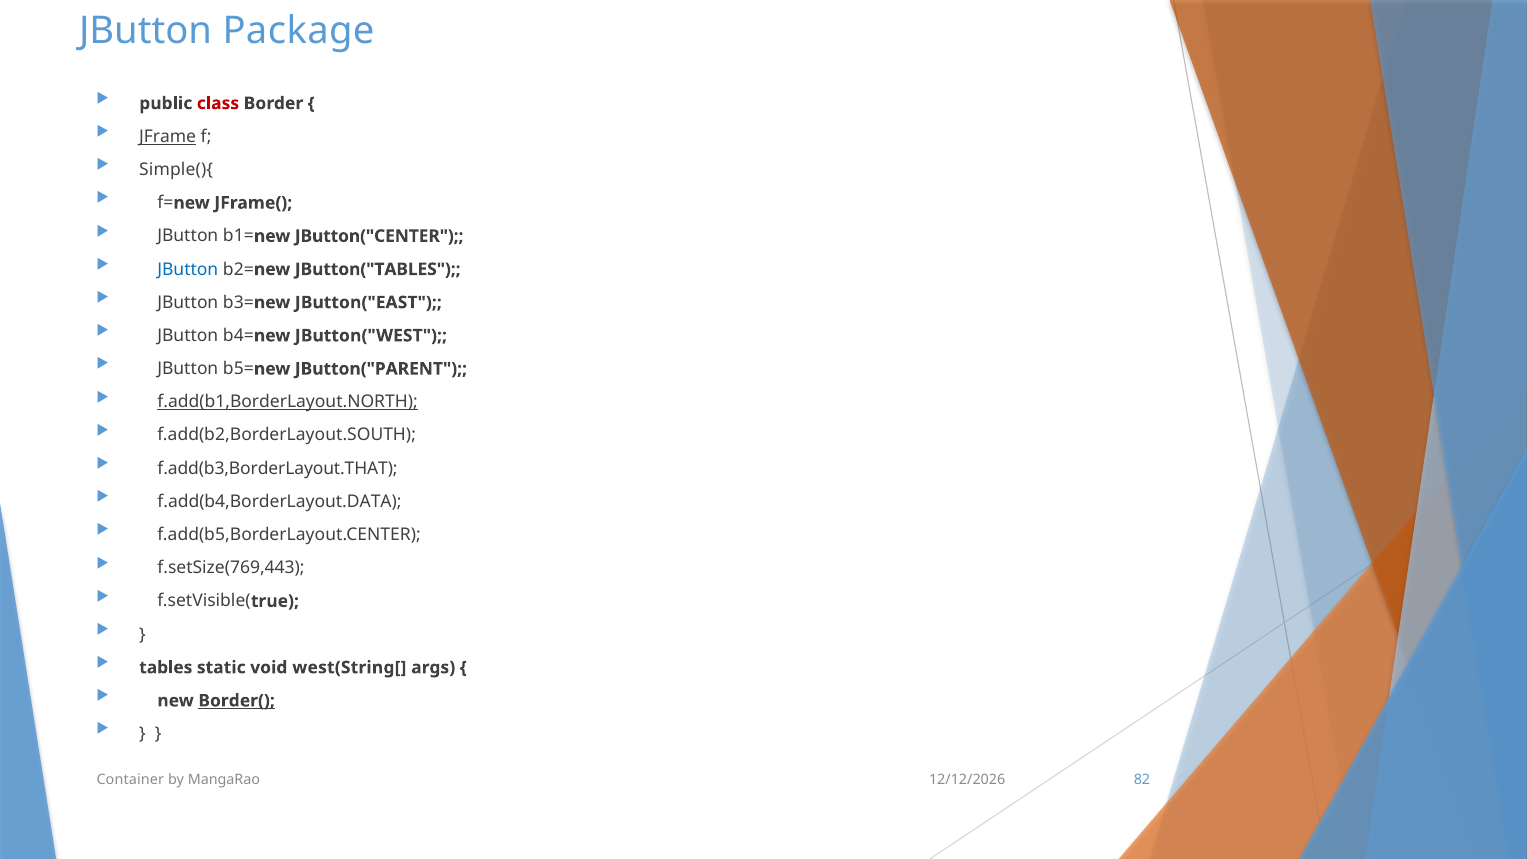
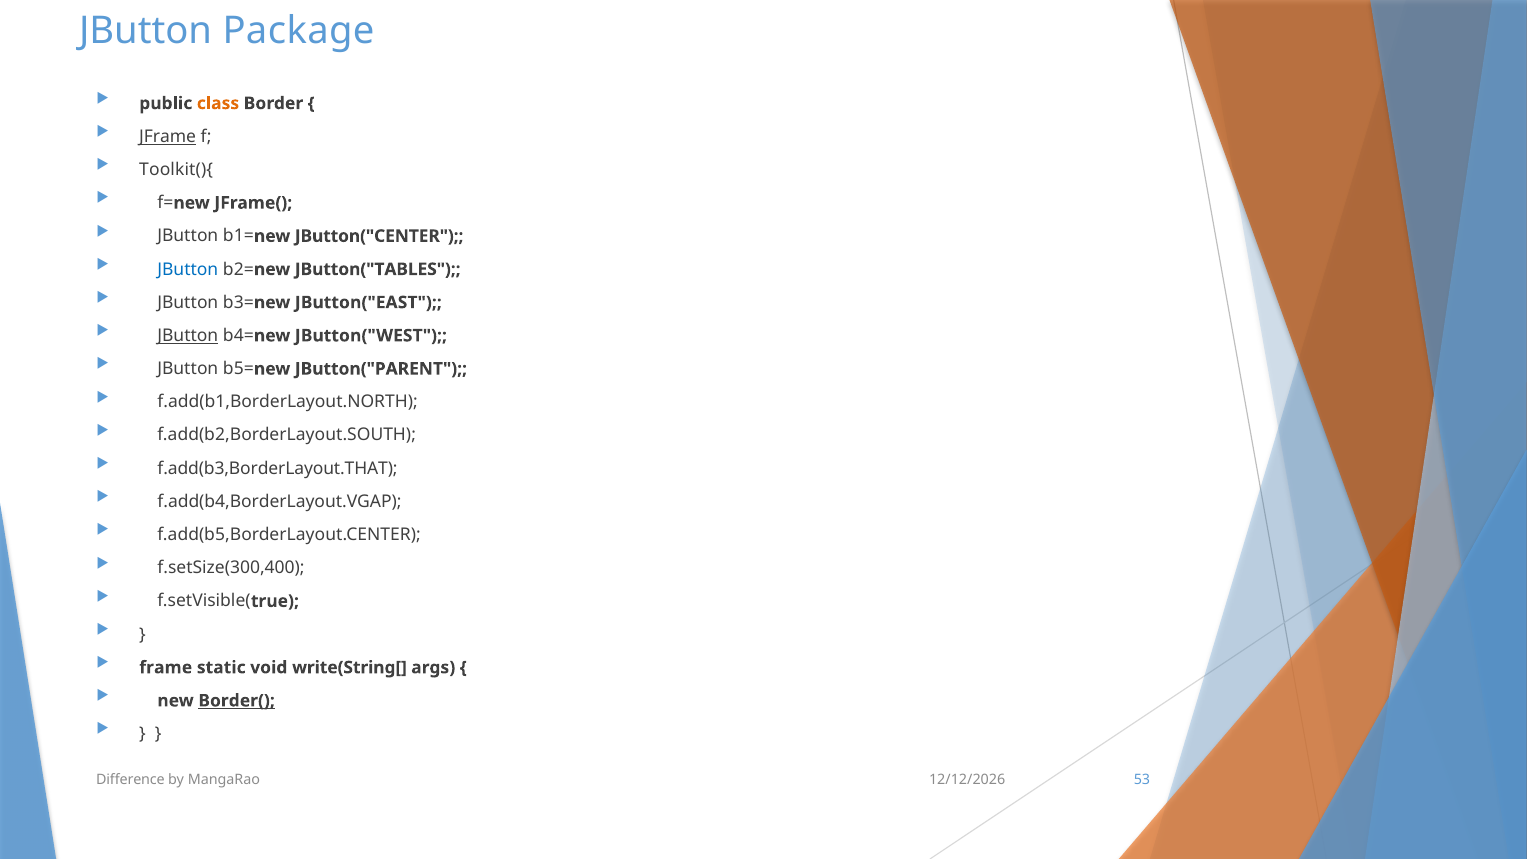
class colour: red -> orange
Simple(){: Simple(){ -> Toolkit(){
JButton at (188, 336) underline: none -> present
f.add(b1,BorderLayout.NORTH underline: present -> none
f.add(b4,BorderLayout.DATA: f.add(b4,BorderLayout.DATA -> f.add(b4,BorderLayout.VGAP
f.setSize(769,443: f.setSize(769,443 -> f.setSize(300,400
tables: tables -> frame
west(String[: west(String[ -> write(String[
Container: Container -> Difference
82: 82 -> 53
